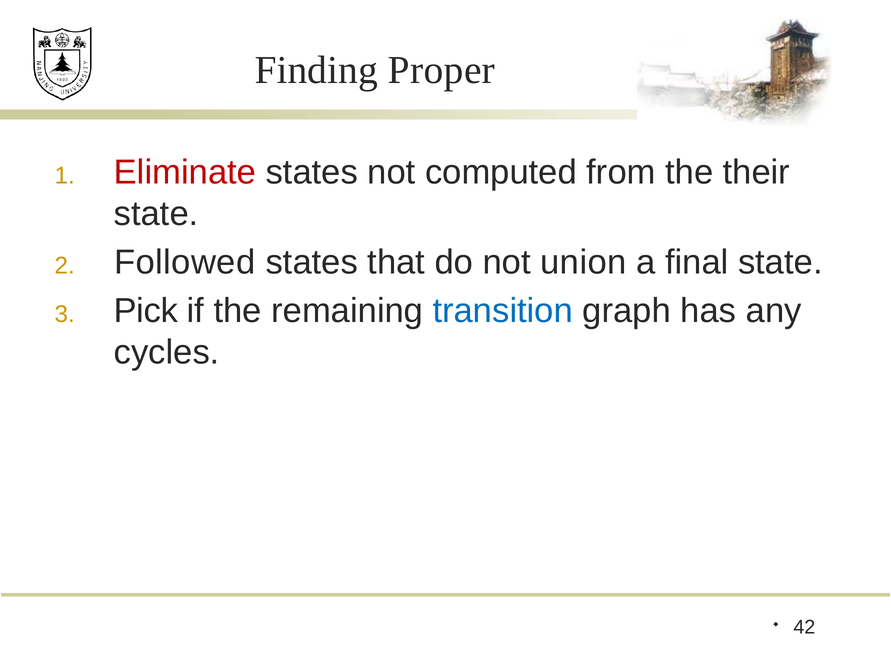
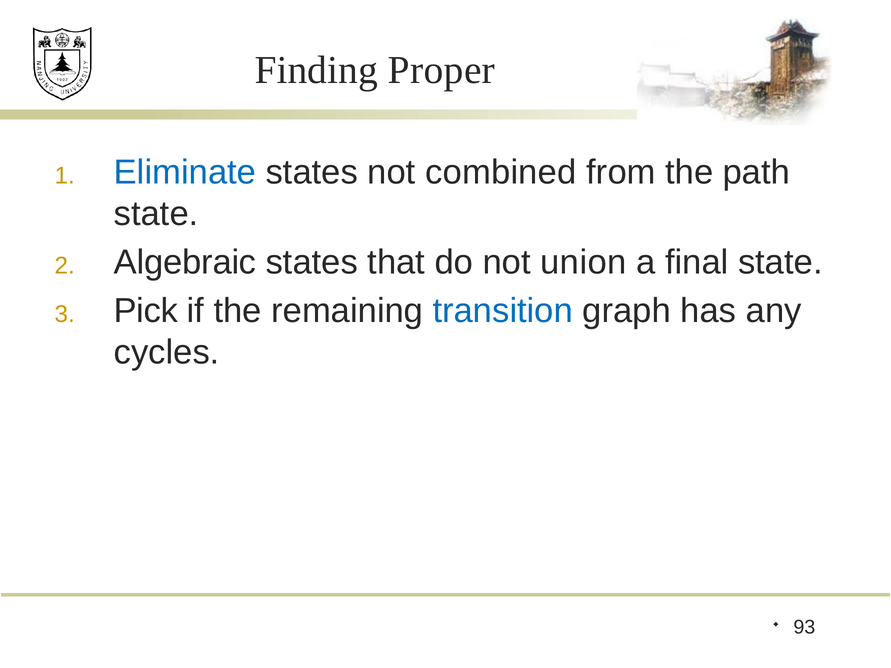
Eliminate colour: red -> blue
computed: computed -> combined
their: their -> path
Followed: Followed -> Algebraic
42: 42 -> 93
